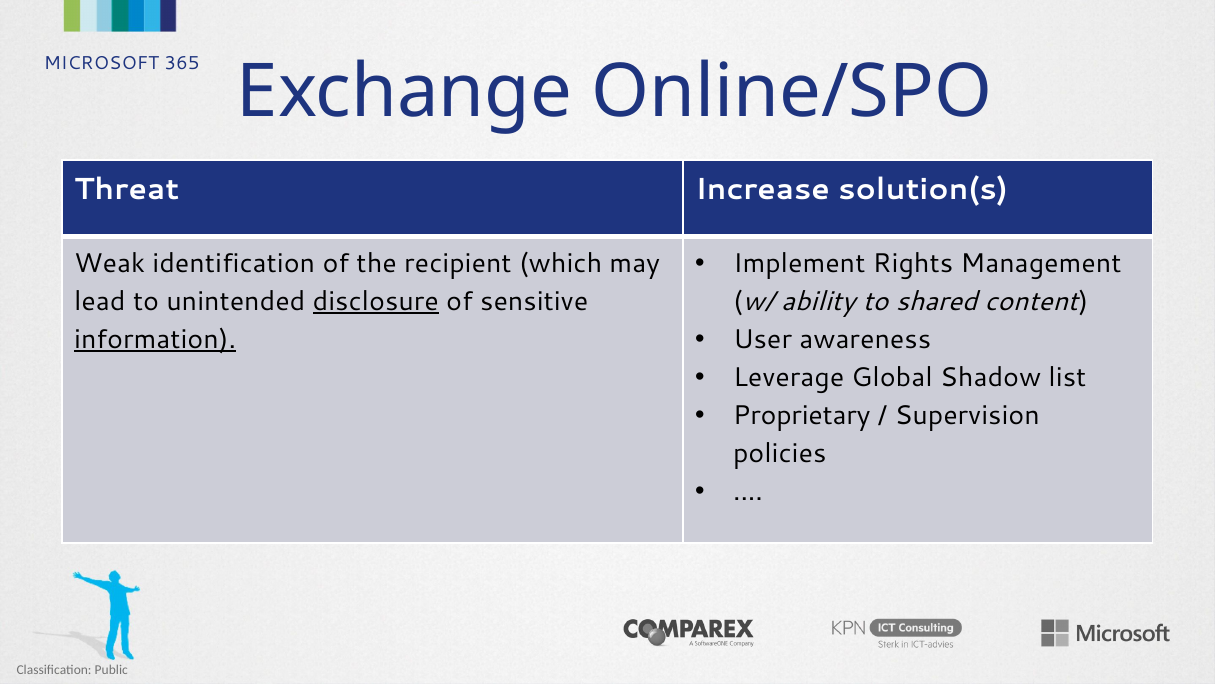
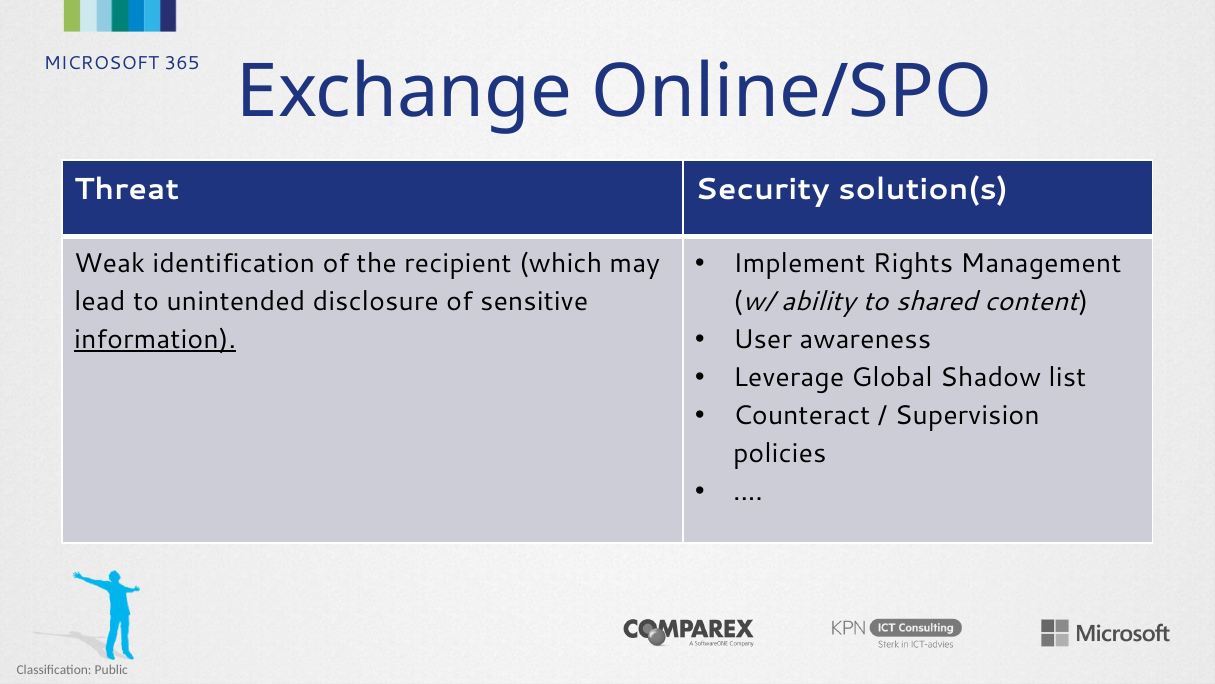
Increase: Increase -> Security
disclosure underline: present -> none
Proprietary: Proprietary -> Counteract
